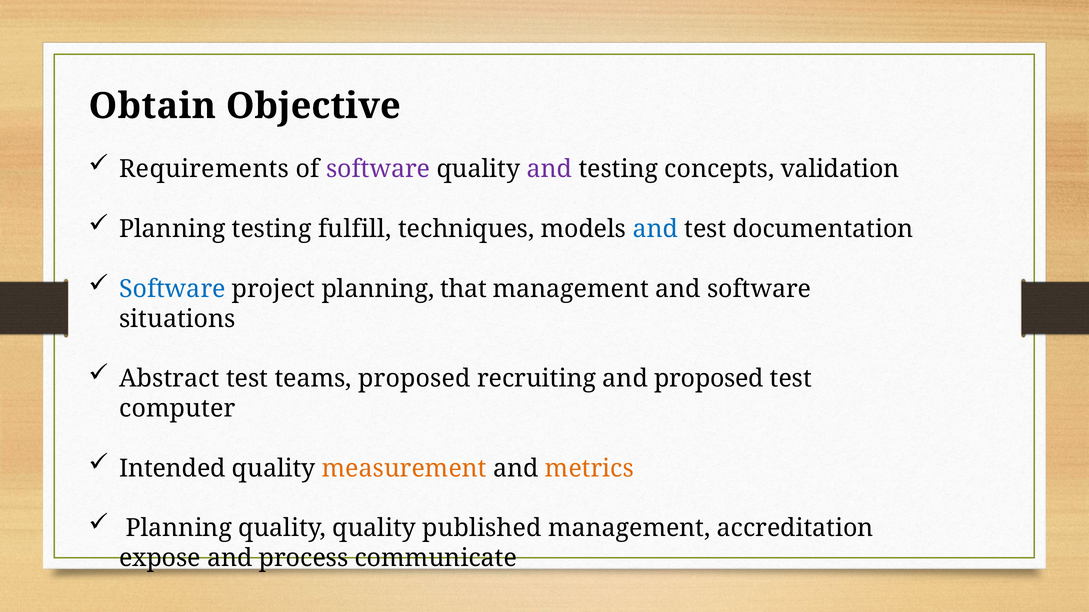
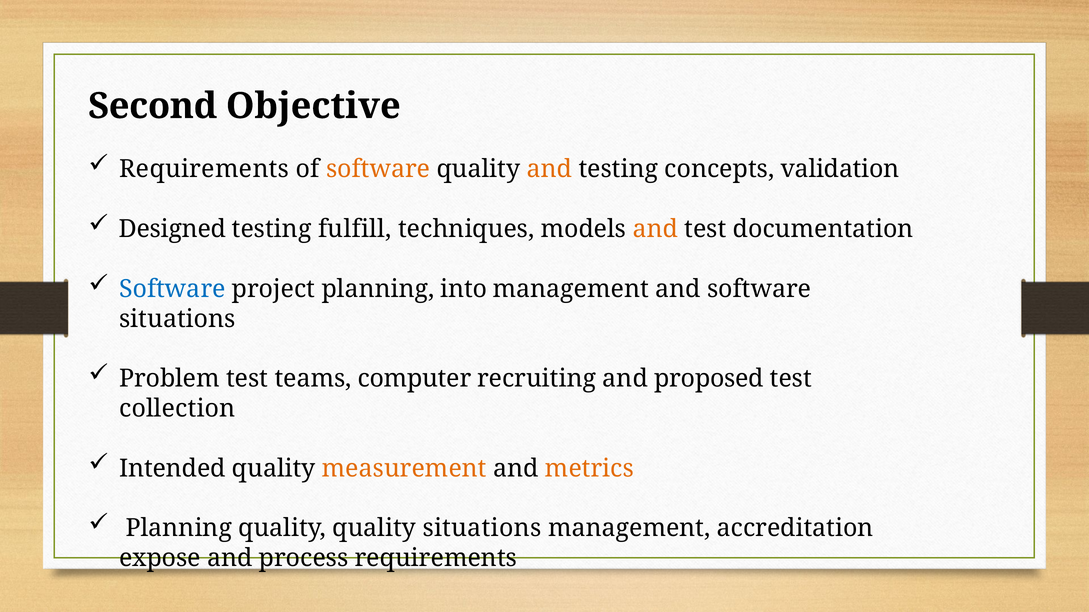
Obtain: Obtain -> Second
software at (378, 169) colour: purple -> orange
and at (549, 169) colour: purple -> orange
Planning at (172, 229): Planning -> Designed
and at (655, 229) colour: blue -> orange
that: that -> into
Abstract: Abstract -> Problem
teams proposed: proposed -> computer
computer: computer -> collection
quality published: published -> situations
process communicate: communicate -> requirements
